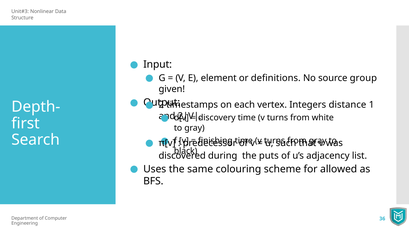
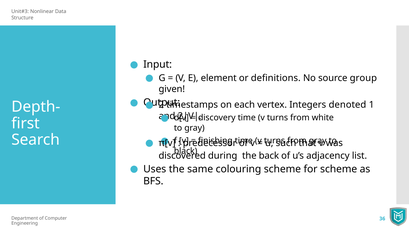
distance: distance -> denoted
puts: puts -> back
for allowed: allowed -> scheme
